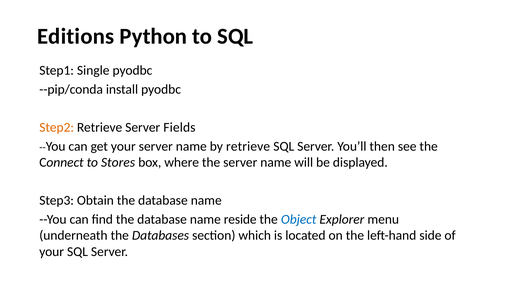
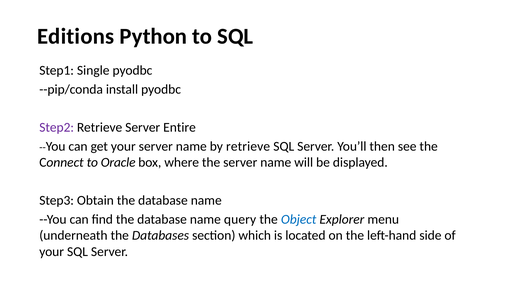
Step2 colour: orange -> purple
Fields: Fields -> Entire
Stores: Stores -> Oracle
reside: reside -> query
